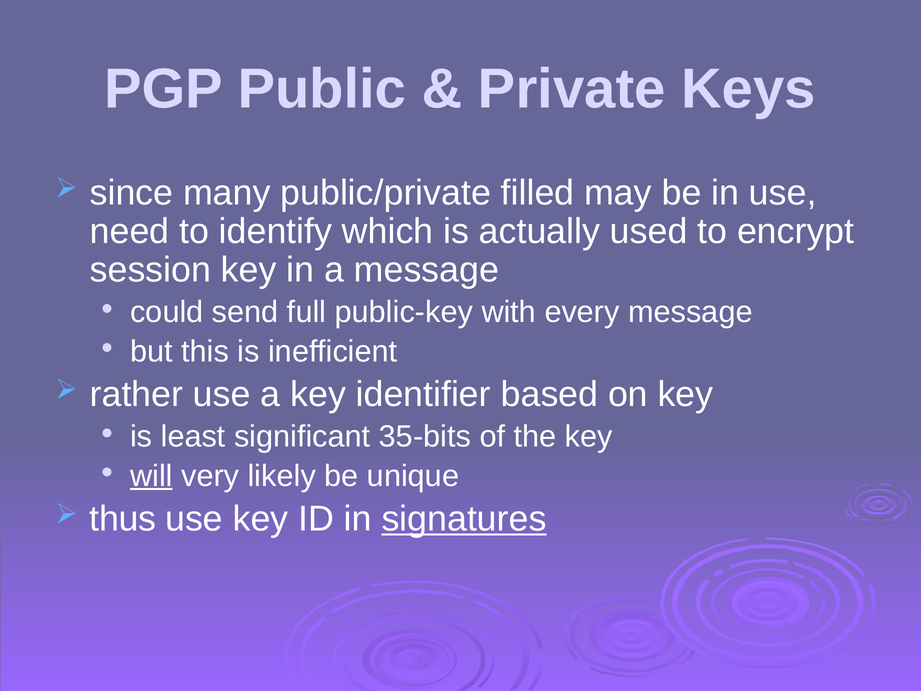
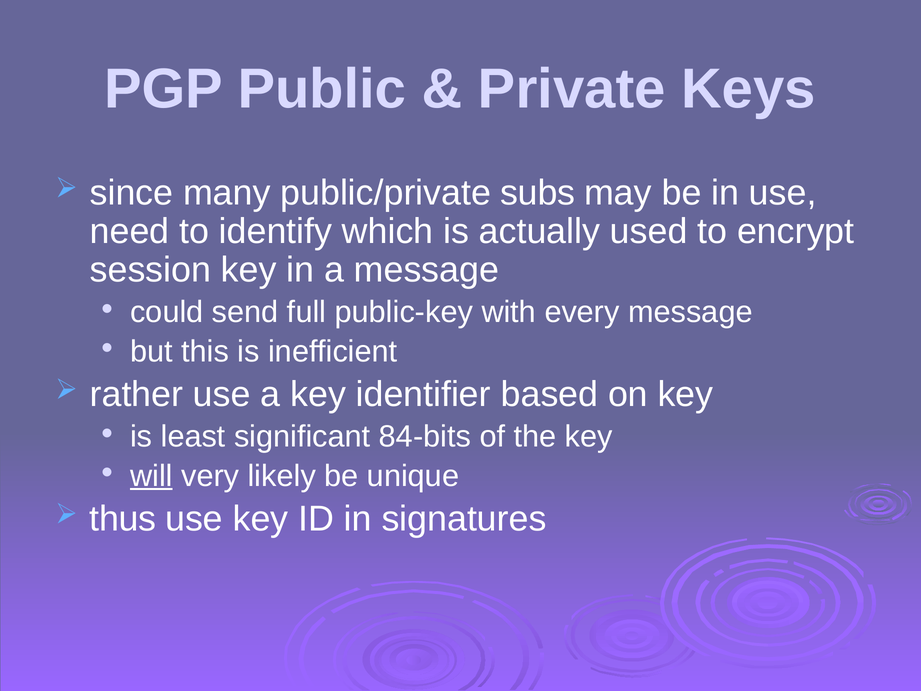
filled: filled -> subs
35-bits: 35-bits -> 84-bits
signatures underline: present -> none
